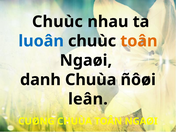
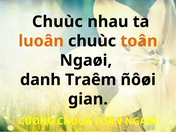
luoân colour: blue -> orange
danh Chuùa: Chuùa -> Traêm
leân: leân -> gian
